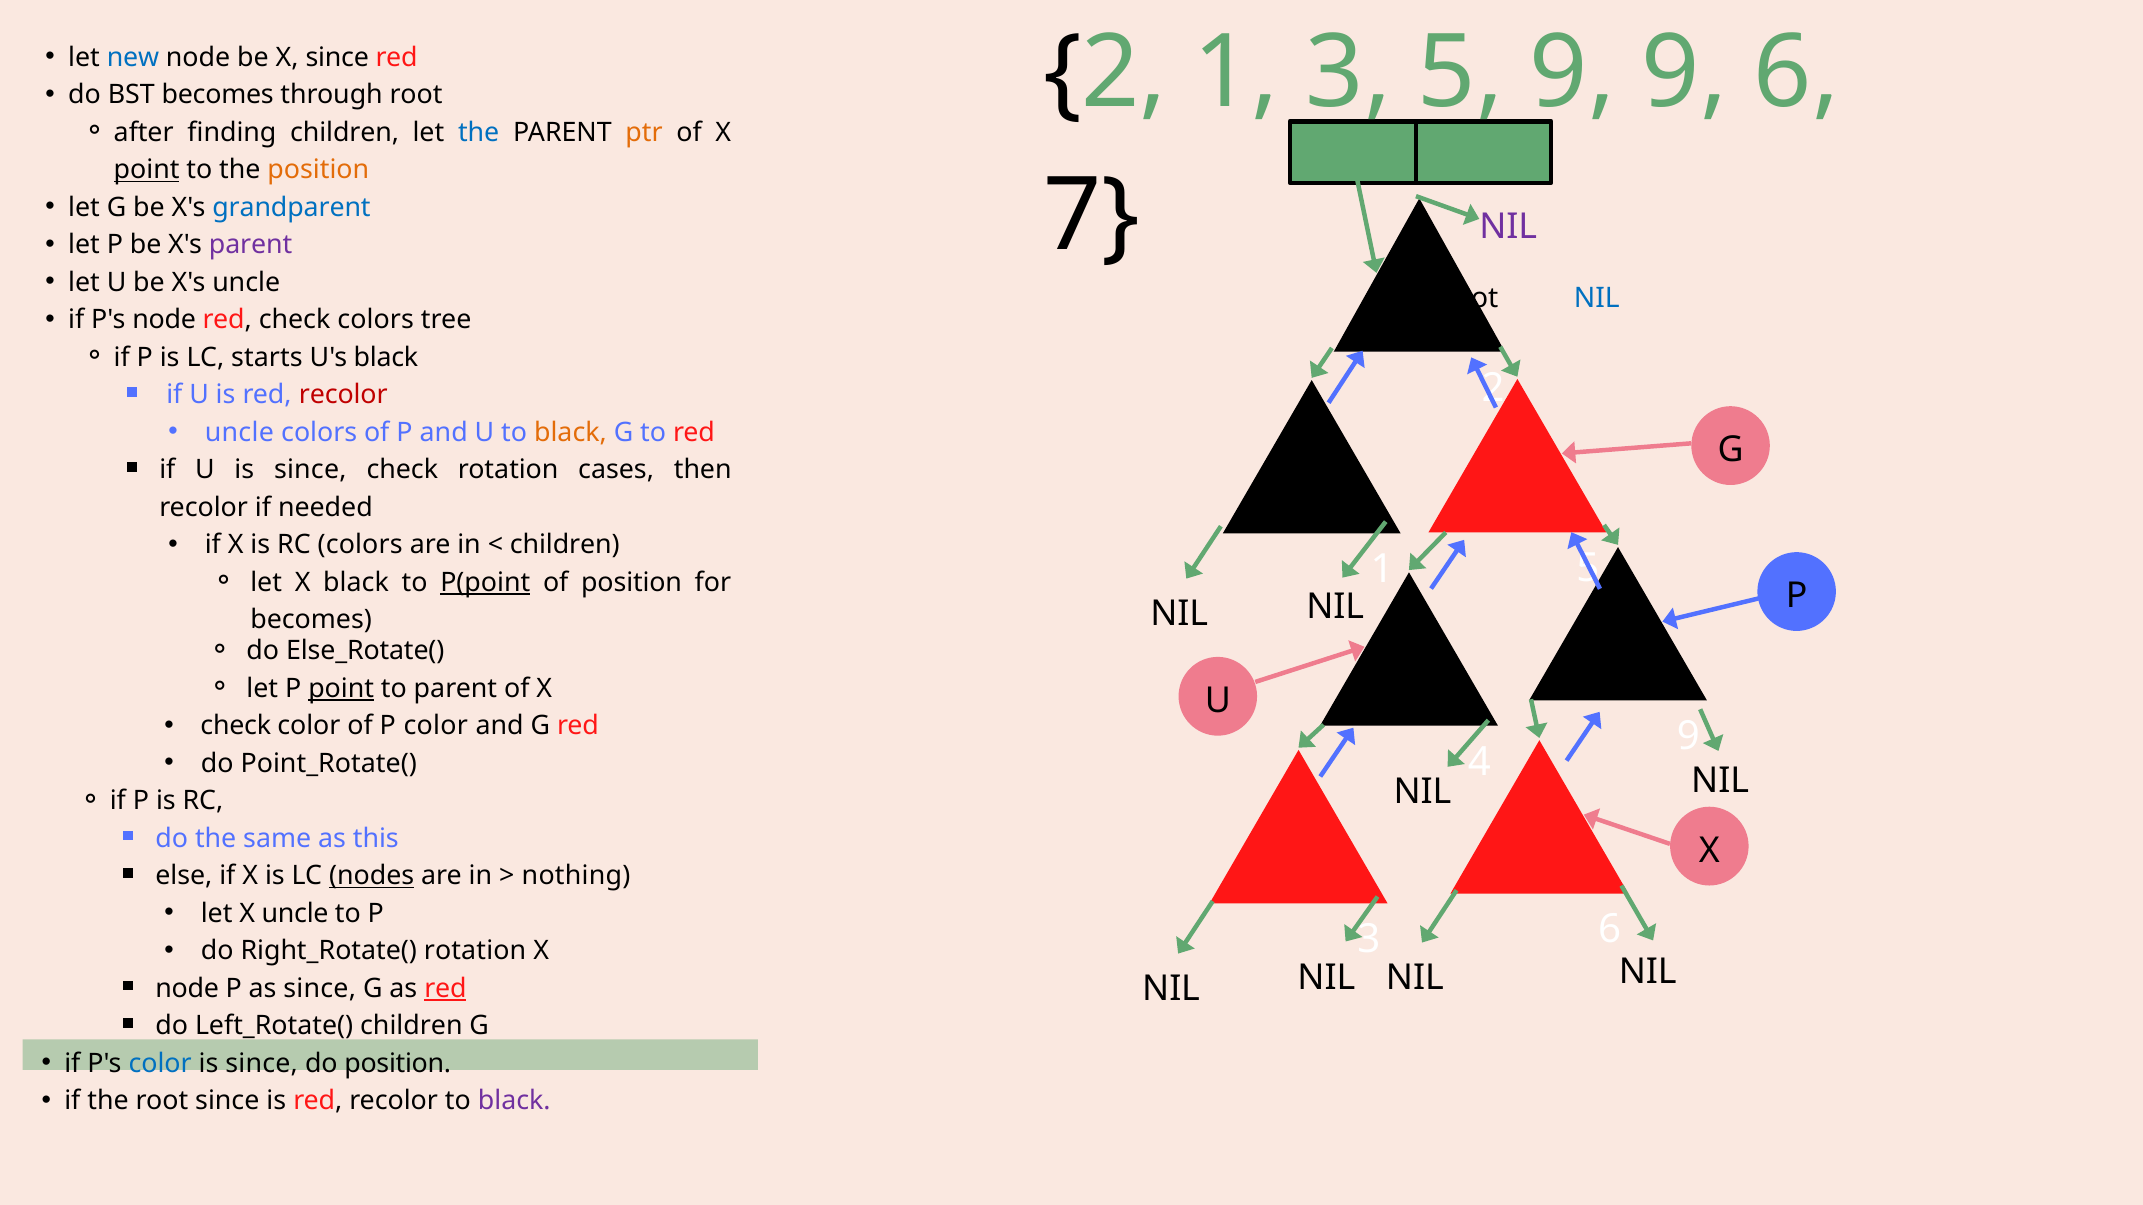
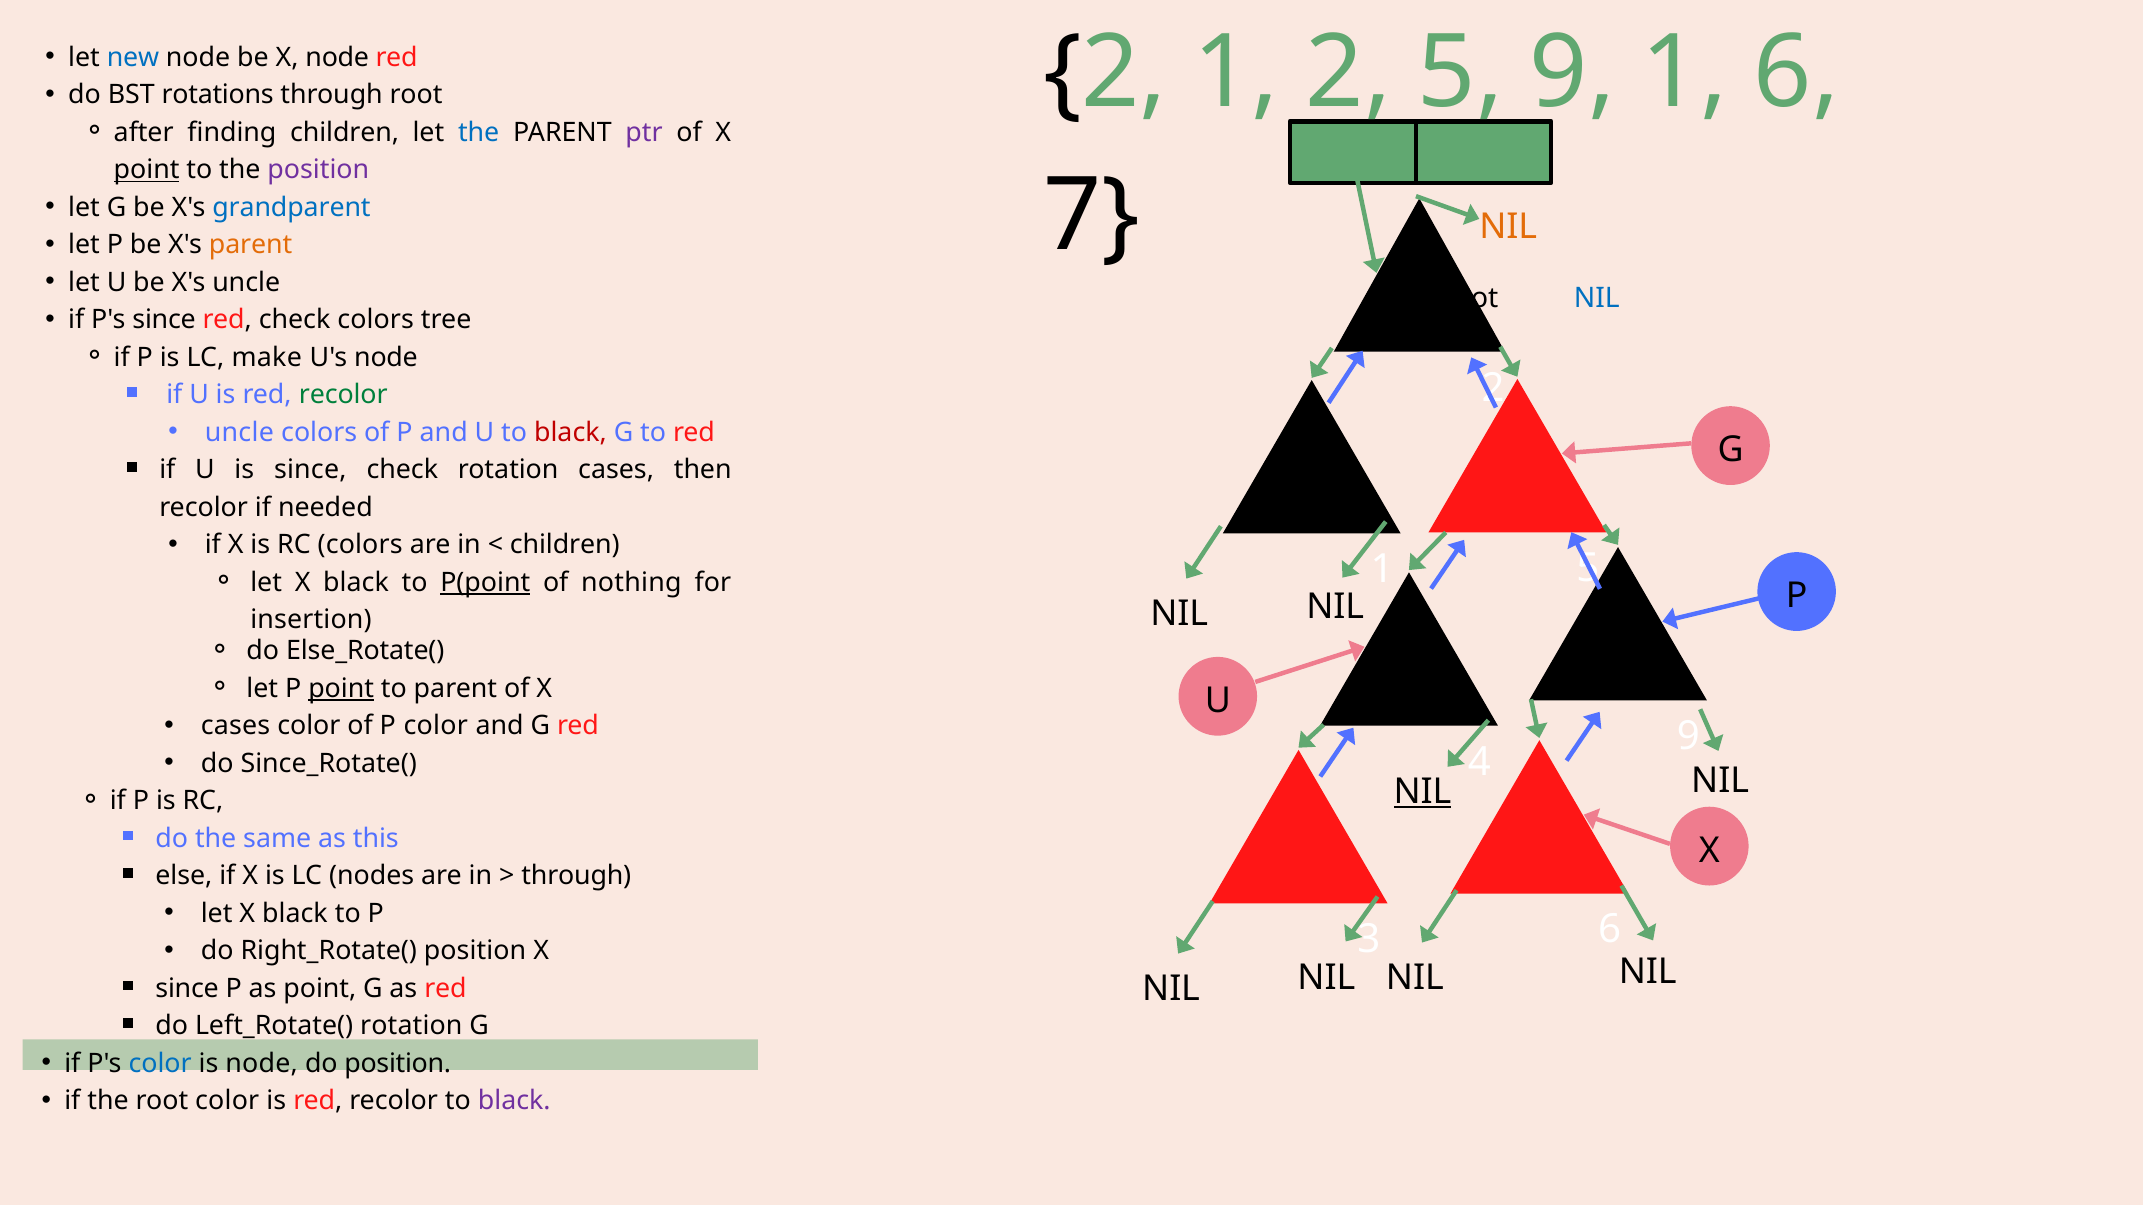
X since: since -> node
1 3: 3 -> 2
9 9: 9 -> 1
BST becomes: becomes -> rotations
ptr colour: orange -> purple
position at (318, 170) colour: orange -> purple
NIL at (1508, 227) colour: purple -> orange
parent at (251, 245) colour: purple -> orange
P's node: node -> since
starts: starts -> make
U's black: black -> node
recolor at (343, 395) colour: red -> green
black at (570, 433) colour: orange -> red
of position: position -> nothing
becomes at (311, 620): becomes -> insertion
check at (236, 726): check -> cases
Point_Rotate(: Point_Rotate( -> Since_Rotate(
NIL at (1423, 792) underline: none -> present
nodes underline: present -> none
nothing at (576, 876): nothing -> through
uncle at (295, 914): uncle -> black
Right_Rotate( rotation: rotation -> position
node at (187, 989): node -> since
as since: since -> point
red at (445, 989) underline: present -> none
Left_Rotate( children: children -> rotation
since at (262, 1064): since -> node
root since: since -> color
